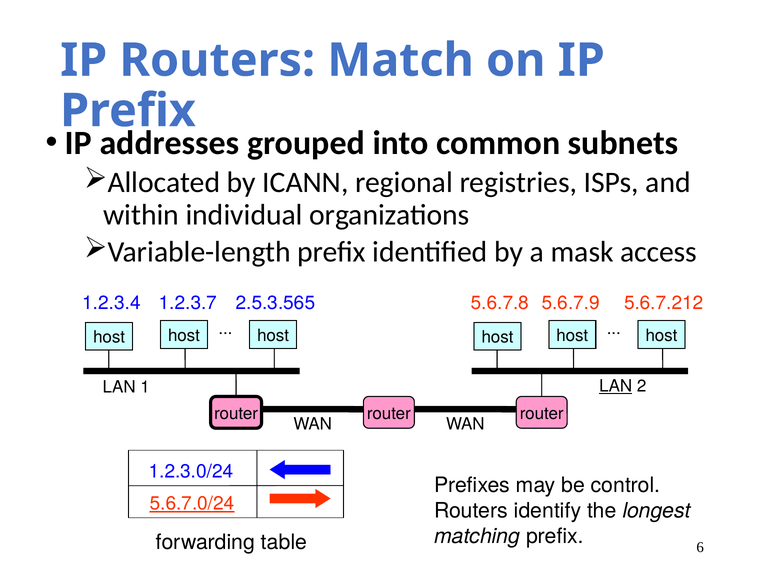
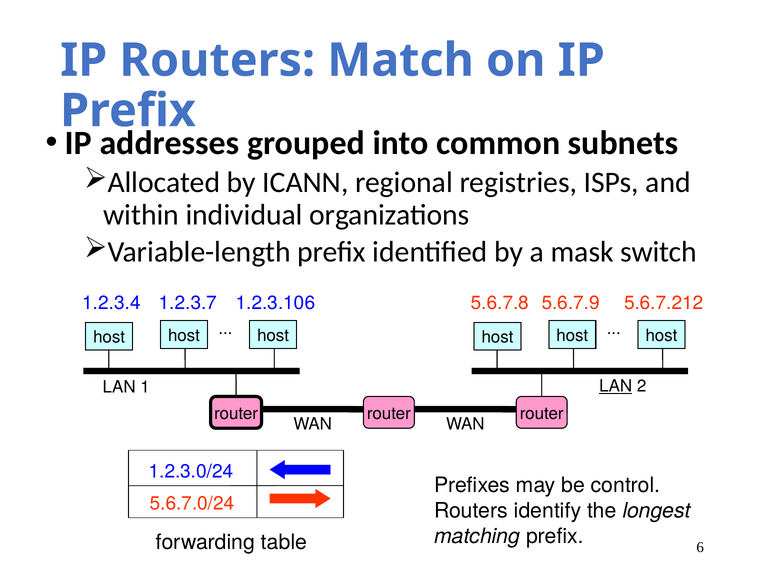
access: access -> switch
2.5.3.565: 2.5.3.565 -> 1.2.3.106
5.6.7.0/24 underline: present -> none
